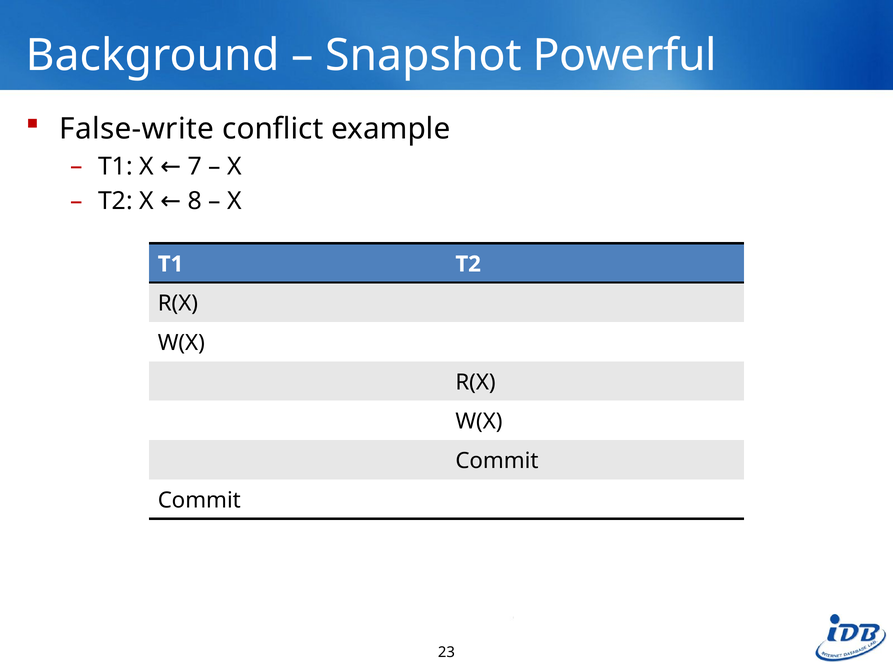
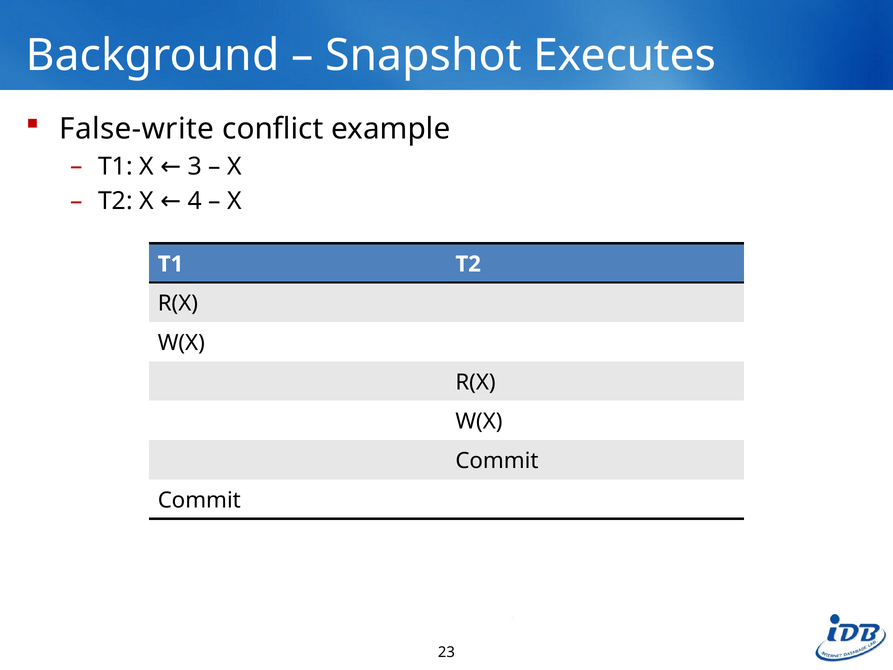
Powerful: Powerful -> Executes
7: 7 -> 3
8: 8 -> 4
